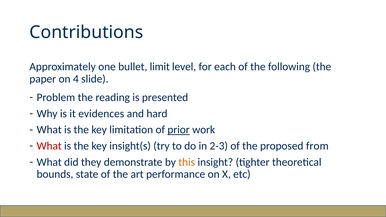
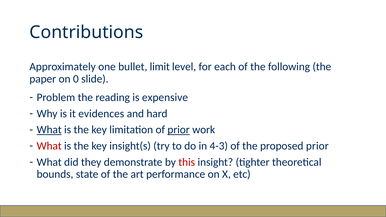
4: 4 -> 0
presented: presented -> expensive
What at (49, 130) underline: none -> present
2-3: 2-3 -> 4-3
proposed from: from -> prior
this colour: orange -> red
